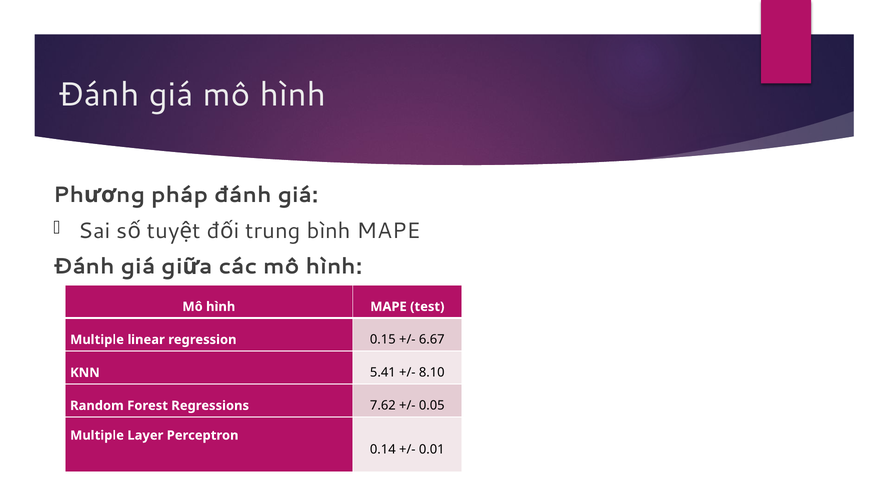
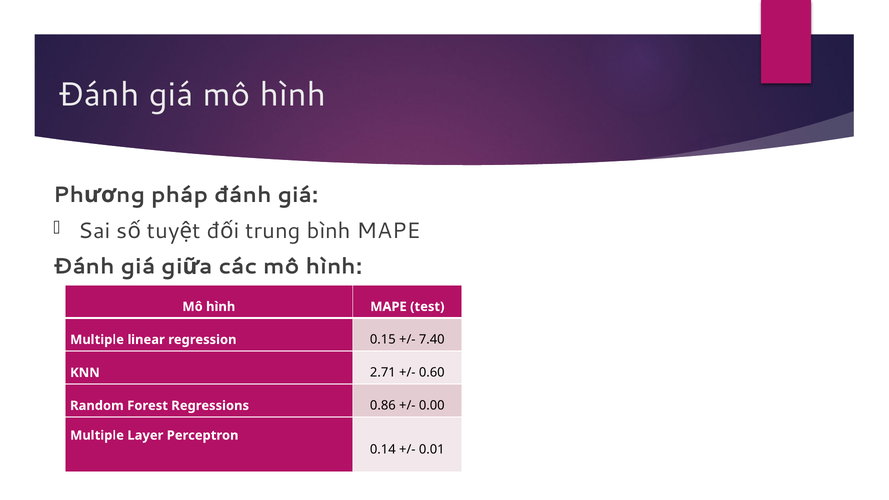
6.67: 6.67 -> 7.40
5.41: 5.41 -> 2.71
8.10: 8.10 -> 0.60
7.62: 7.62 -> 0.86
0.05: 0.05 -> 0.00
